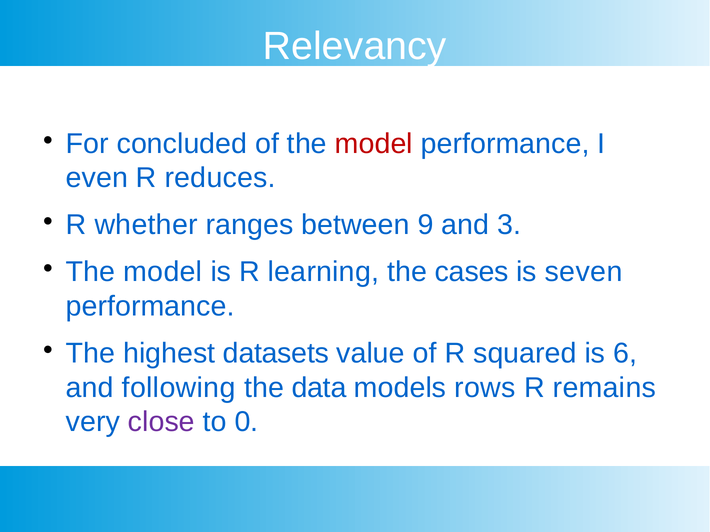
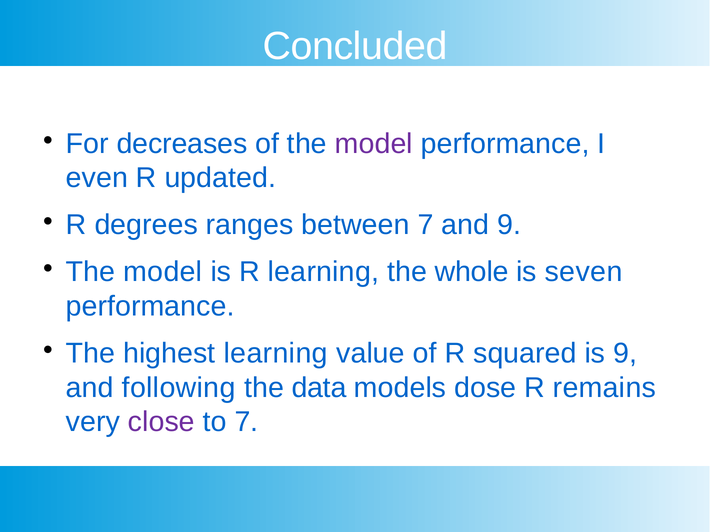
Relevancy: Relevancy -> Concluded
concluded: concluded -> decreases
model at (374, 144) colour: red -> purple
reduces: reduces -> updated
whether: whether -> degrees
between 9: 9 -> 7
and 3: 3 -> 9
cases: cases -> whole
highest datasets: datasets -> learning
is 6: 6 -> 9
rows: rows -> dose
to 0: 0 -> 7
